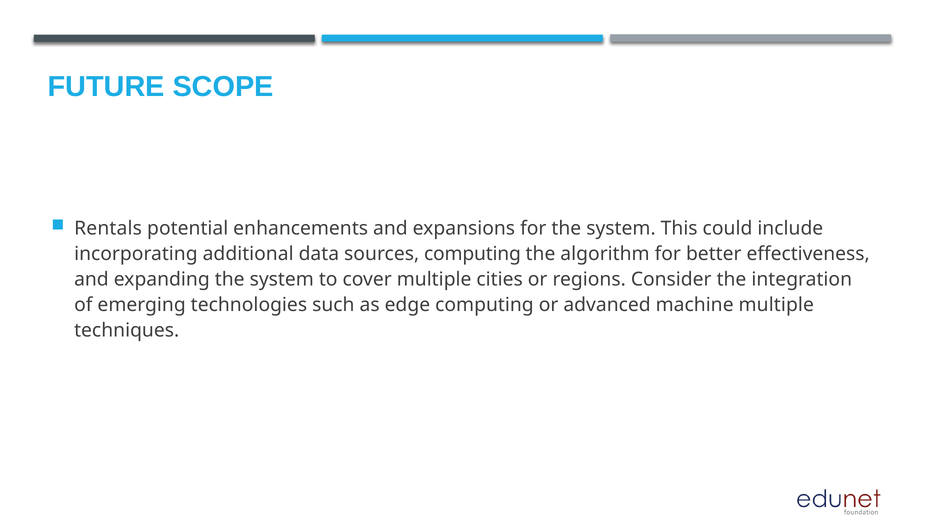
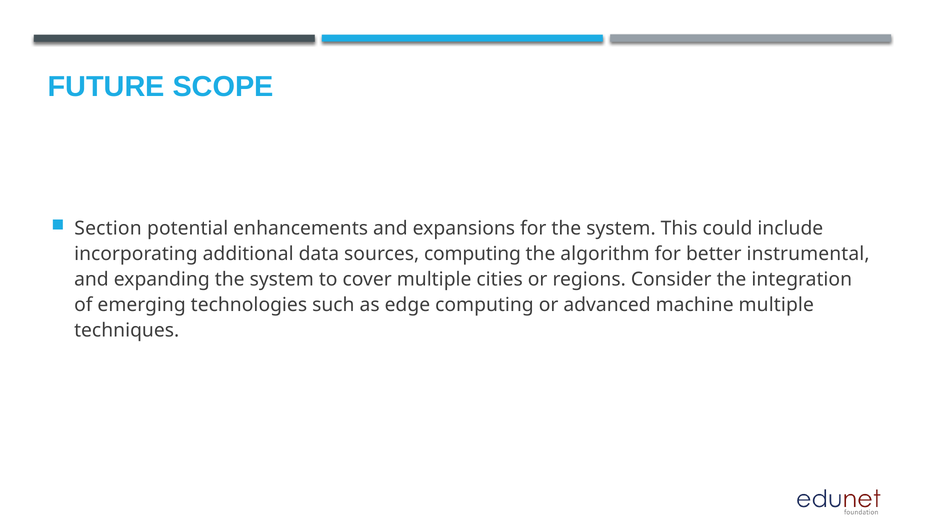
Rentals: Rentals -> Section
effectiveness: effectiveness -> instrumental
